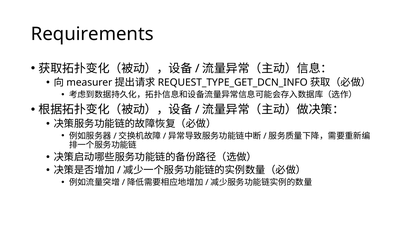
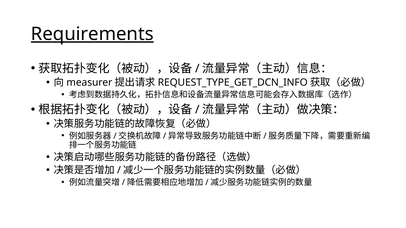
Requirements underline: none -> present
